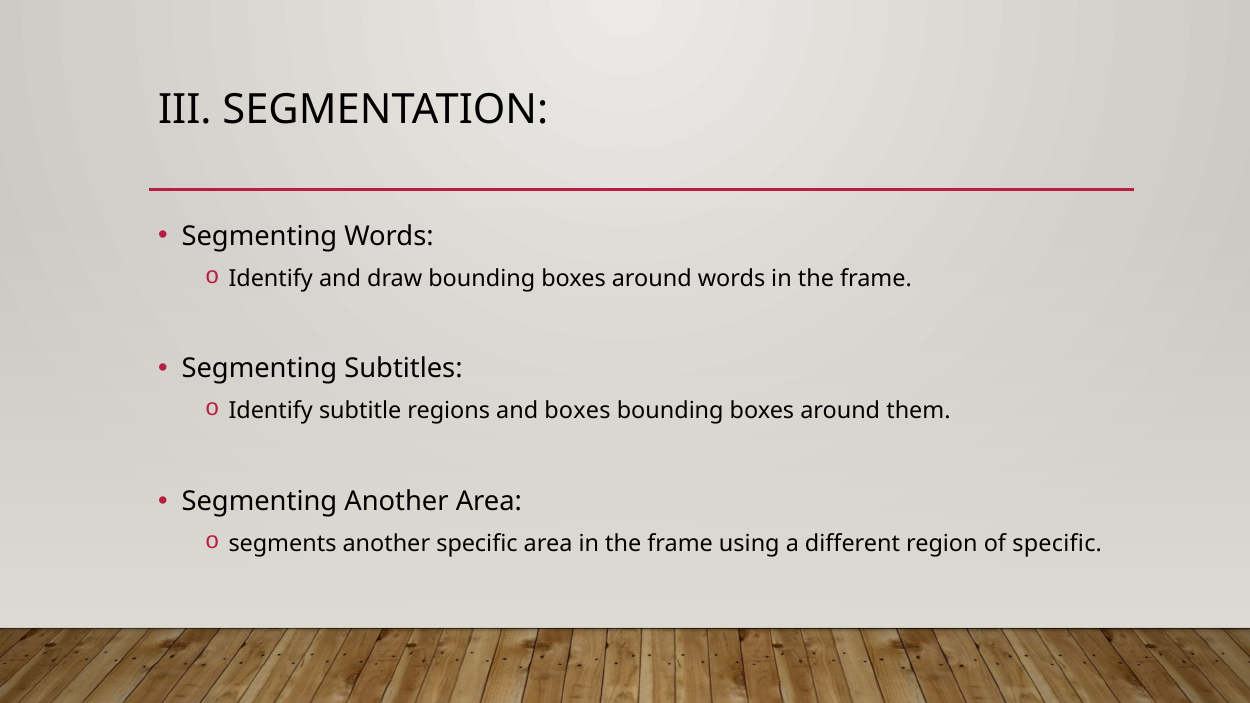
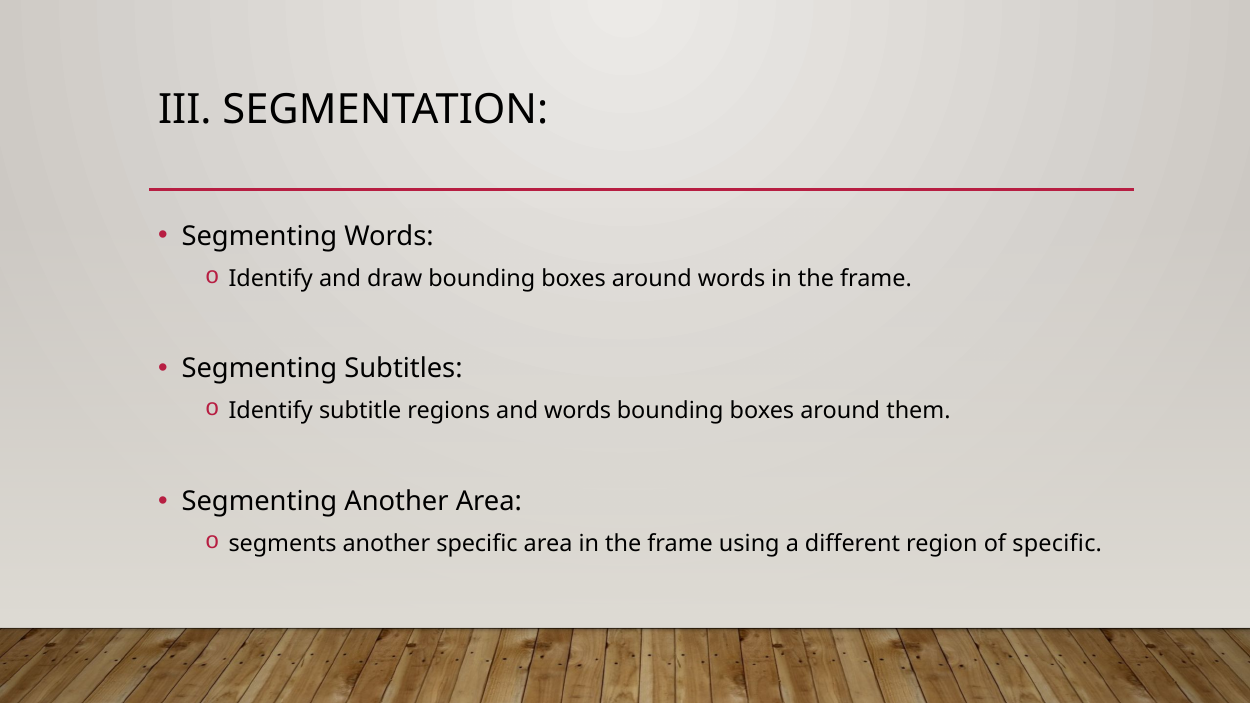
and boxes: boxes -> words
